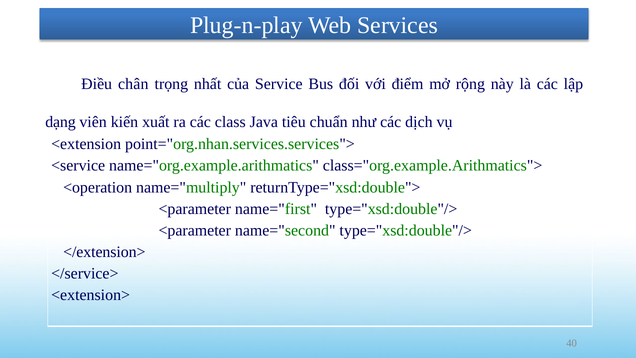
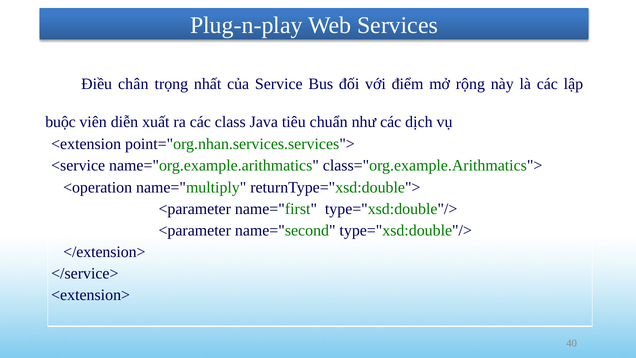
dạng: dạng -> buộc
kiến: kiến -> diễn
